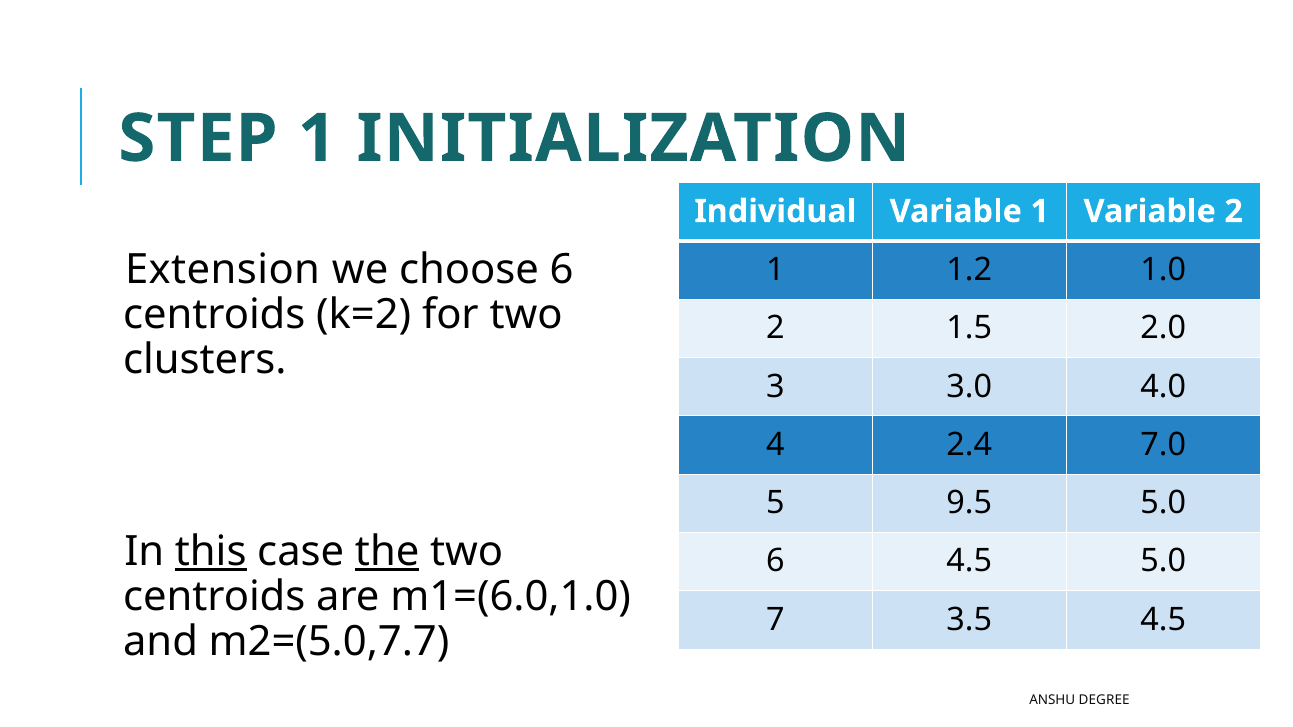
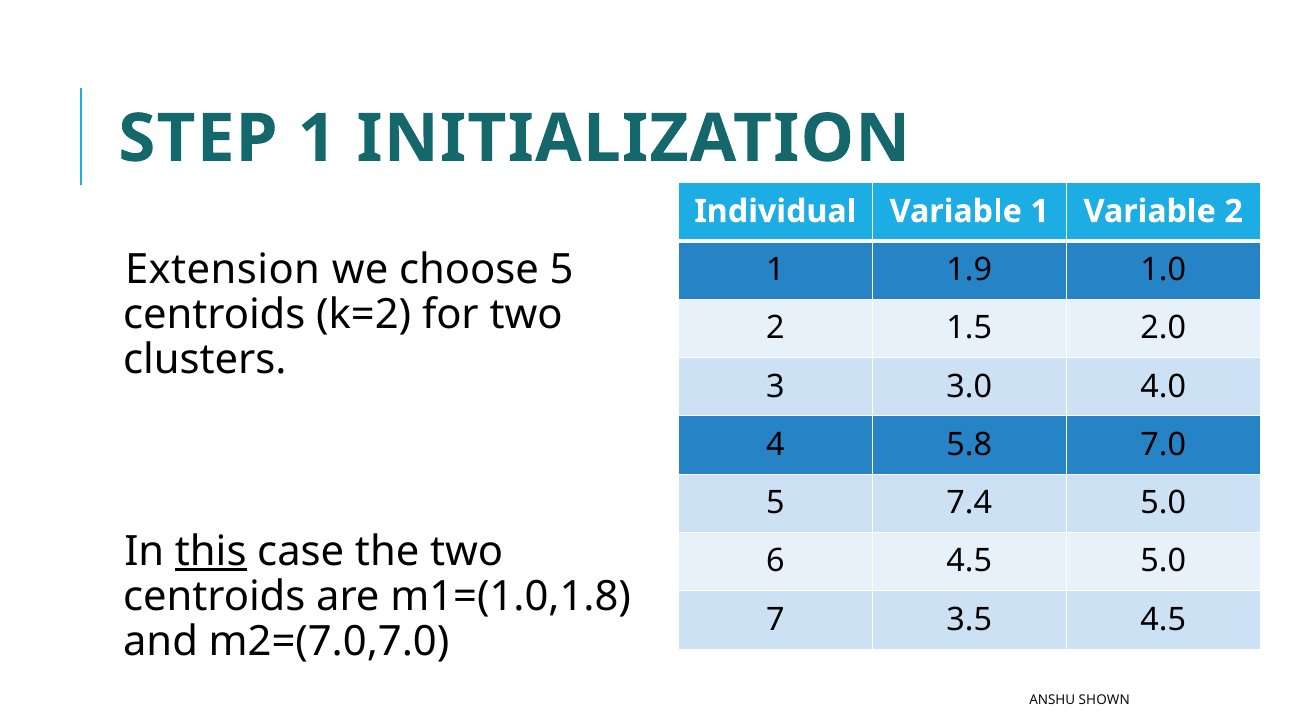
choose 6: 6 -> 5
1.2: 1.2 -> 1.9
2.4: 2.4 -> 5.8
9.5: 9.5 -> 7.4
the underline: present -> none
m1=(6.0,1.0: m1=(6.0,1.0 -> m1=(1.0,1.8
m2=(5.0,7.7: m2=(5.0,7.7 -> m2=(7.0,7.0
DEGREE: DEGREE -> SHOWN
